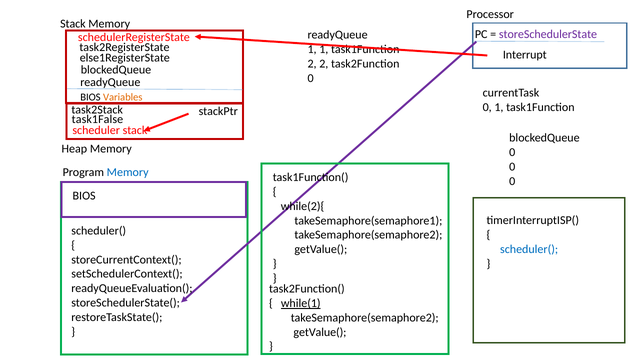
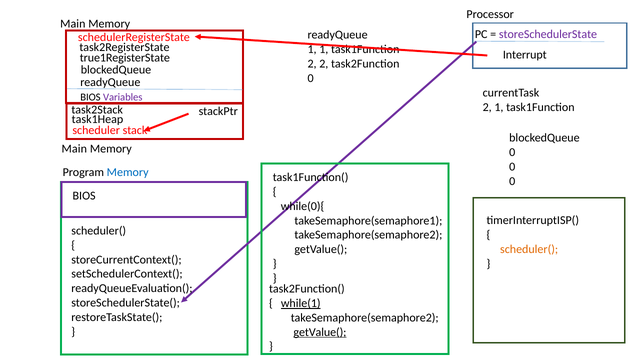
Stack at (73, 24): Stack -> Main
else1RegisterState: else1RegisterState -> true1RegisterState
Variables colour: orange -> purple
0 at (487, 107): 0 -> 2
task1False: task1False -> task1Heap
Heap at (74, 149): Heap -> Main
while(2){: while(2){ -> while(0){
scheduler( at (529, 250) colour: blue -> orange
getValue( at (320, 333) underline: none -> present
